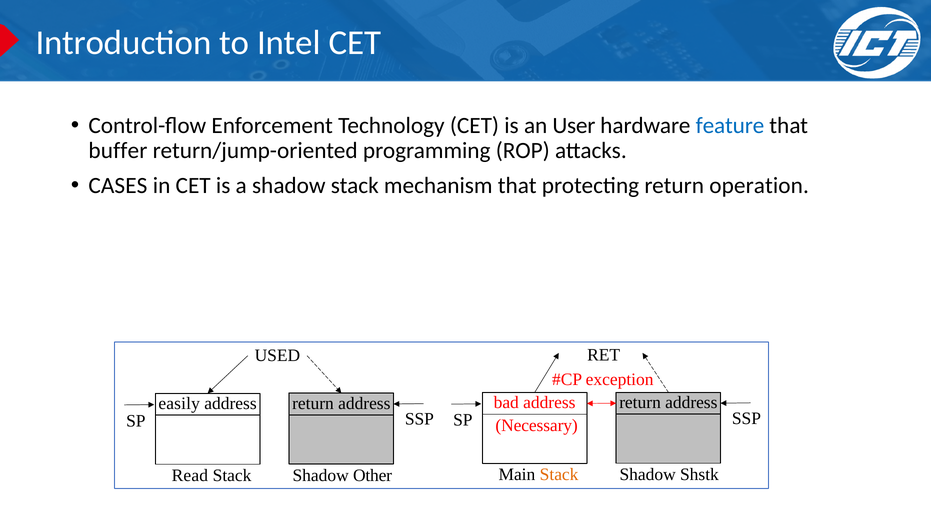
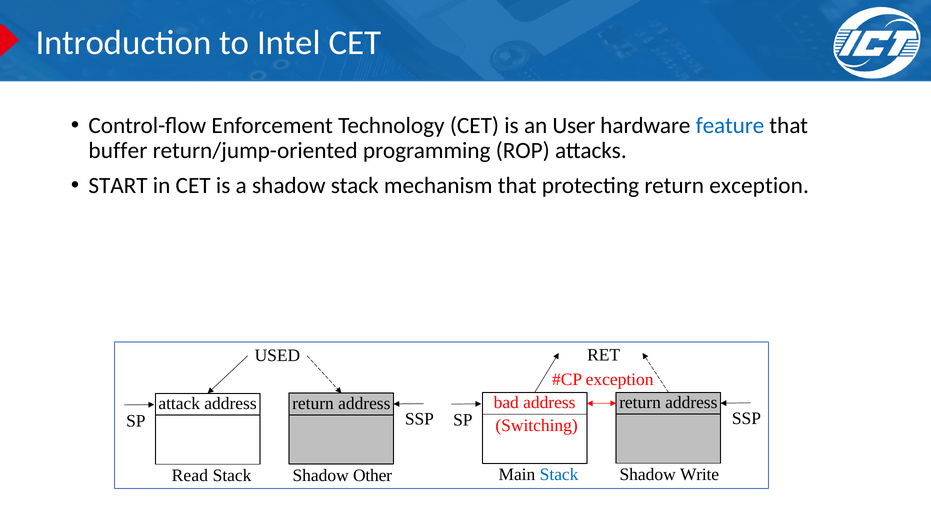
CASES: CASES -> START
return operation: operation -> exception
easily: easily -> attack
Necessary: Necessary -> Switching
Shstk: Shstk -> Write
Stack at (559, 475) colour: orange -> blue
